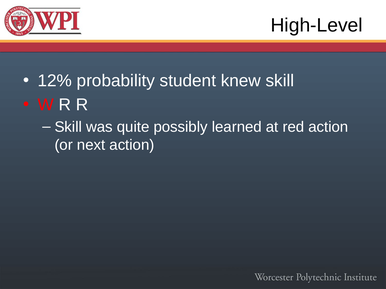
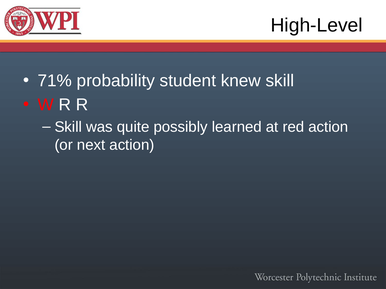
12%: 12% -> 71%
